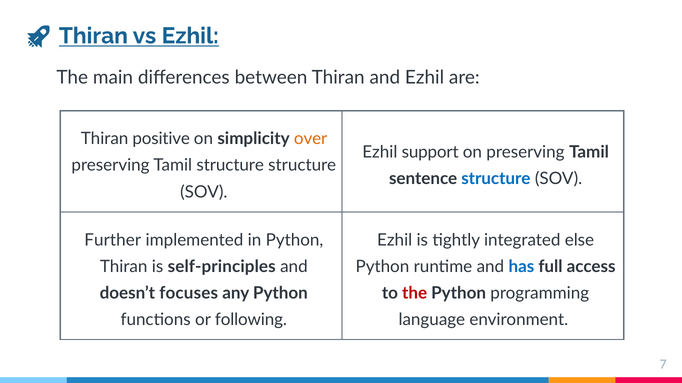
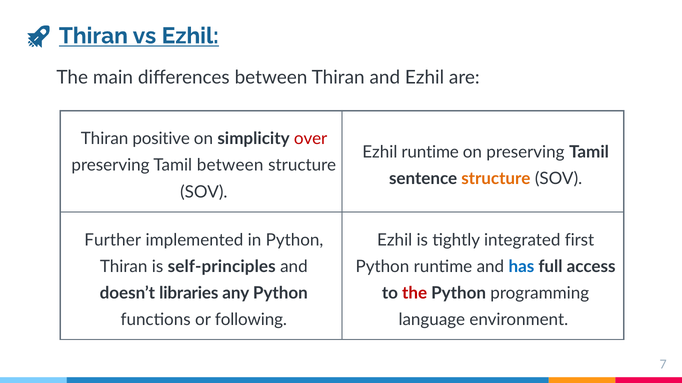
over colour: orange -> red
Ezhil support: support -> runtime
Tamil structure: structure -> between
structure at (496, 179) colour: blue -> orange
else: else -> first
focuses: focuses -> libraries
